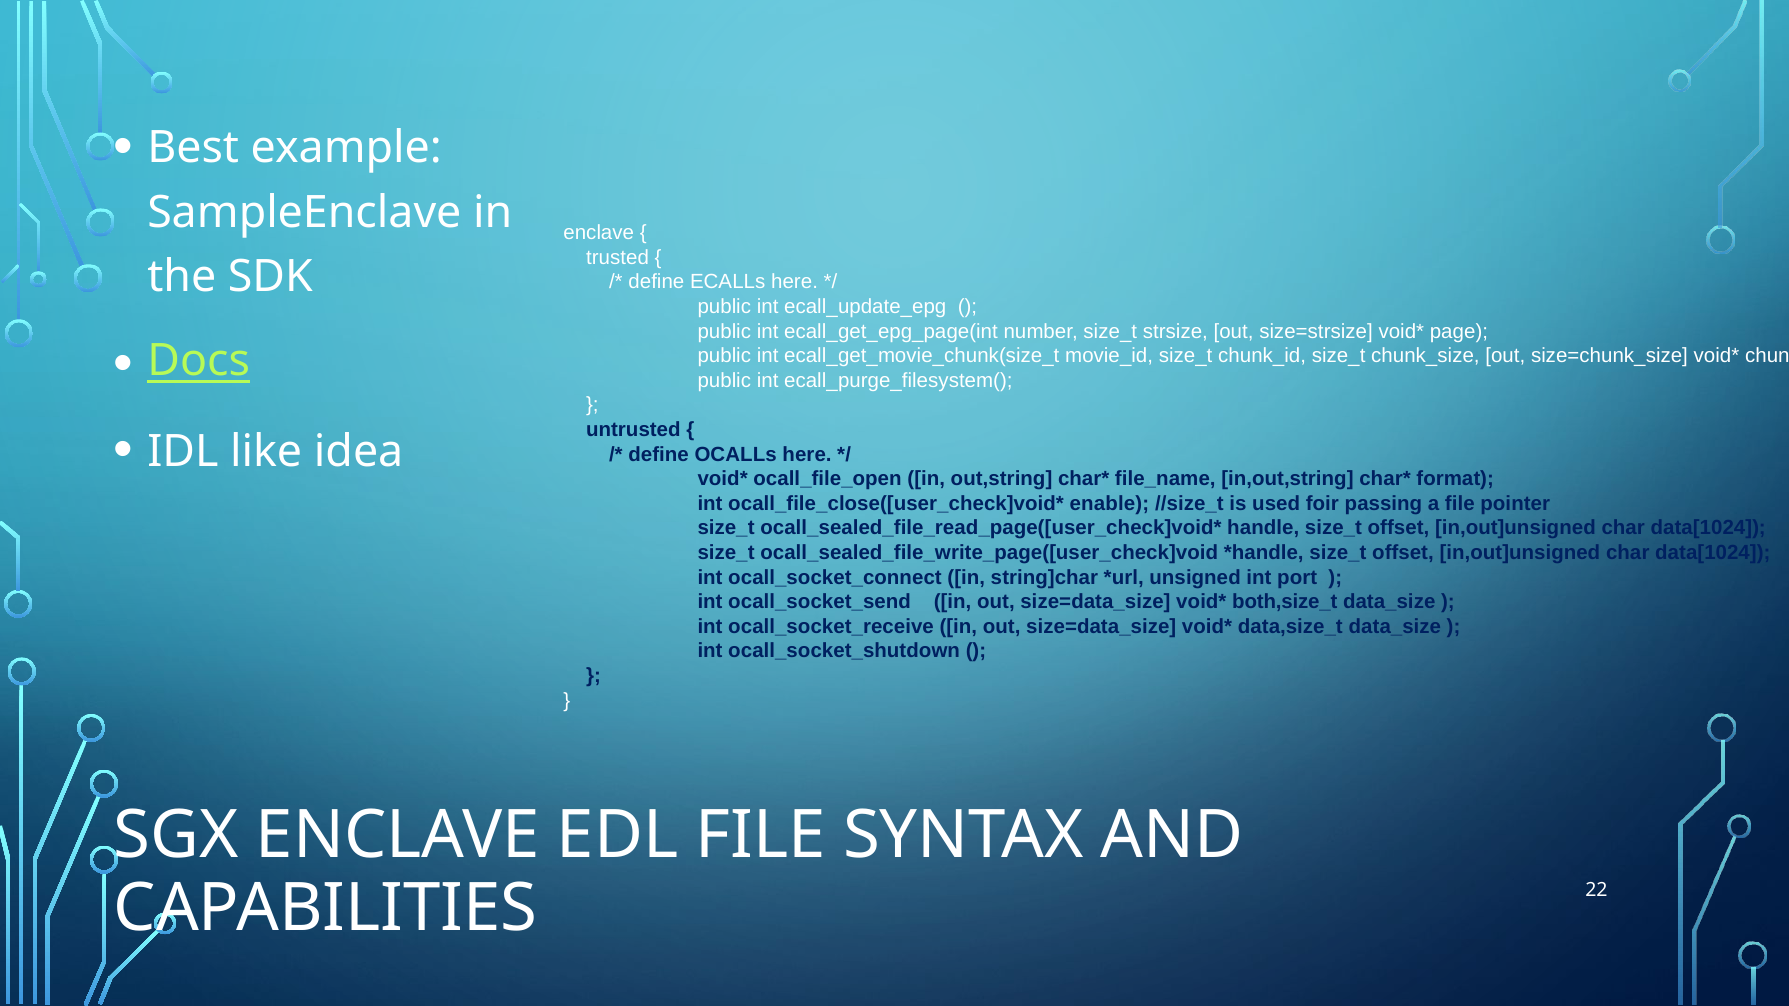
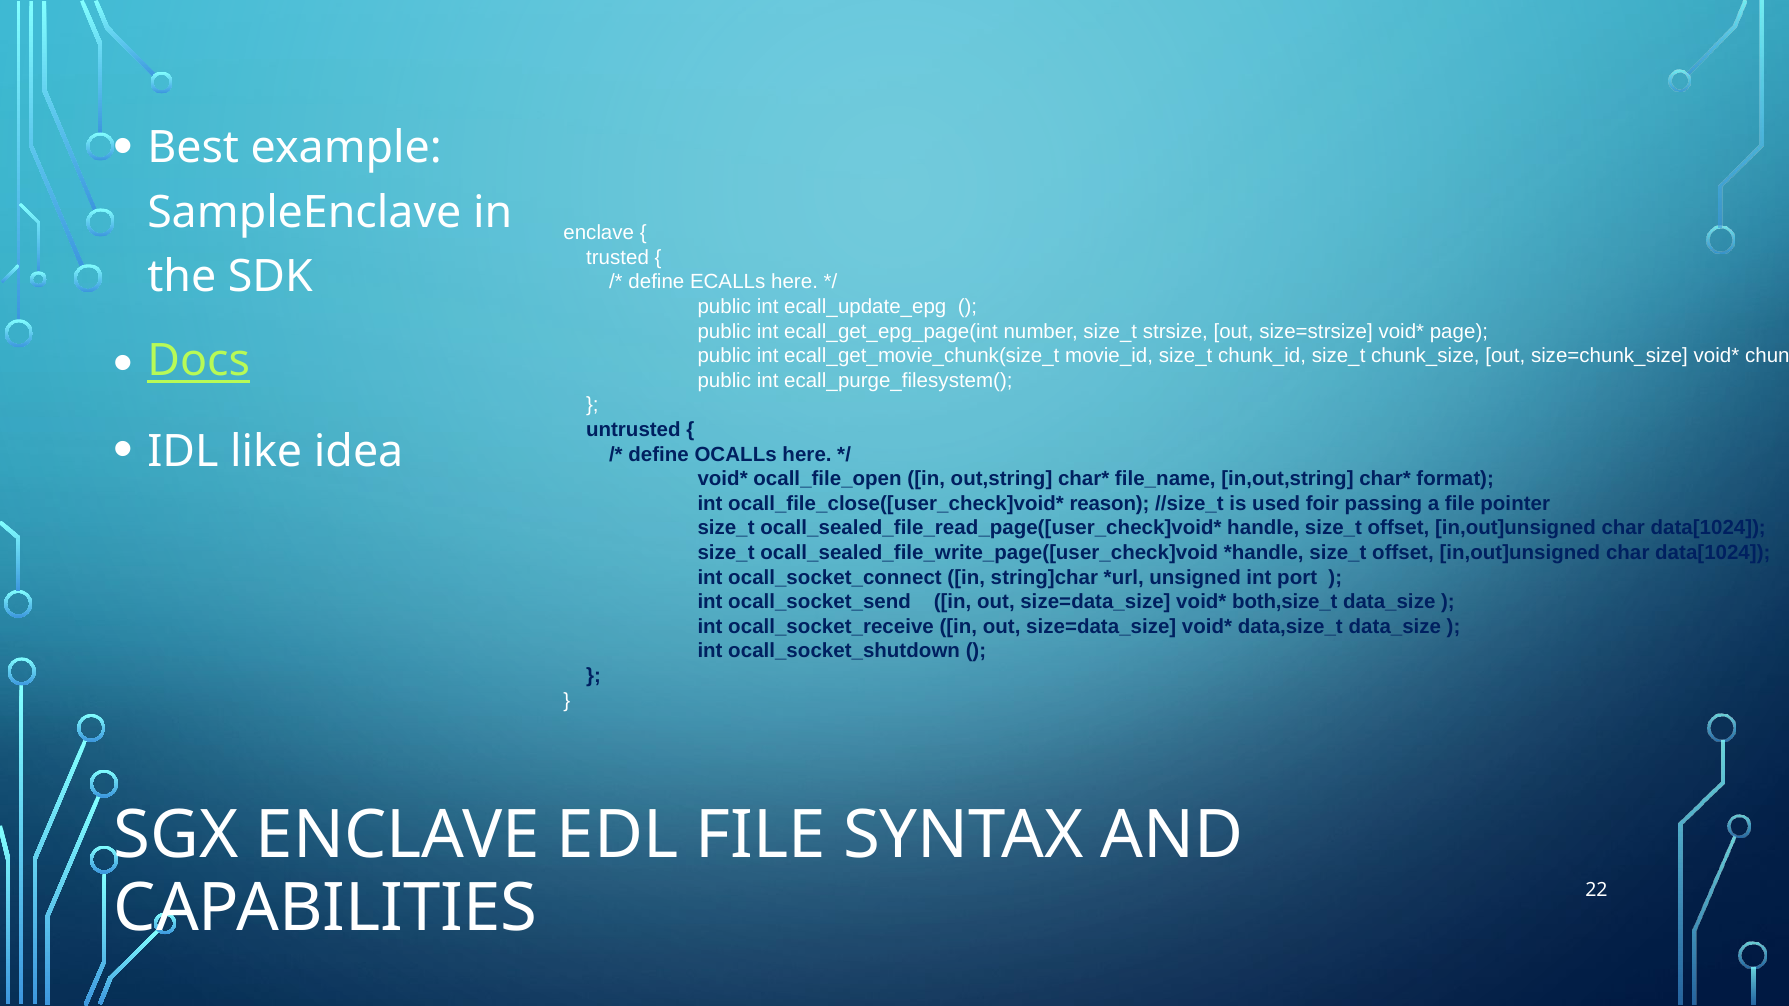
enable: enable -> reason
